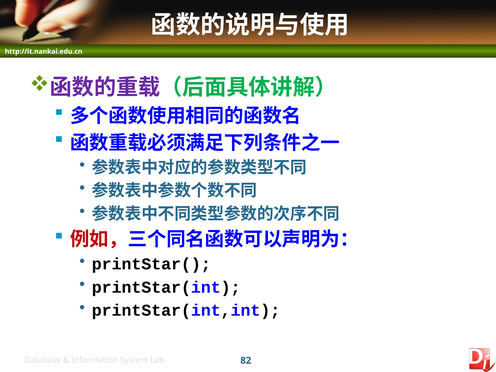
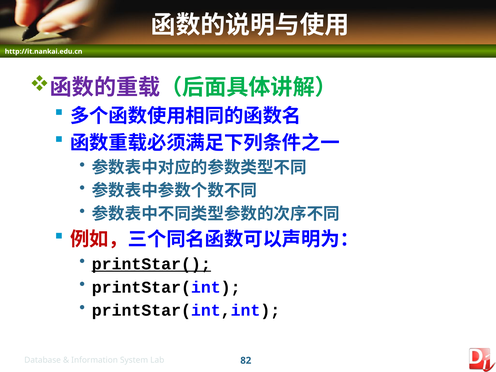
printStar( underline: none -> present
